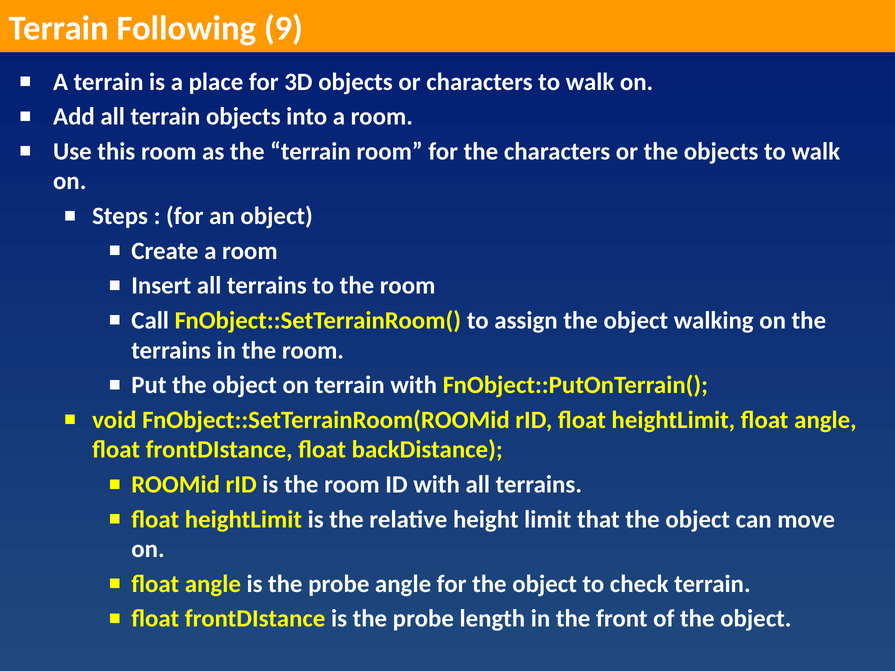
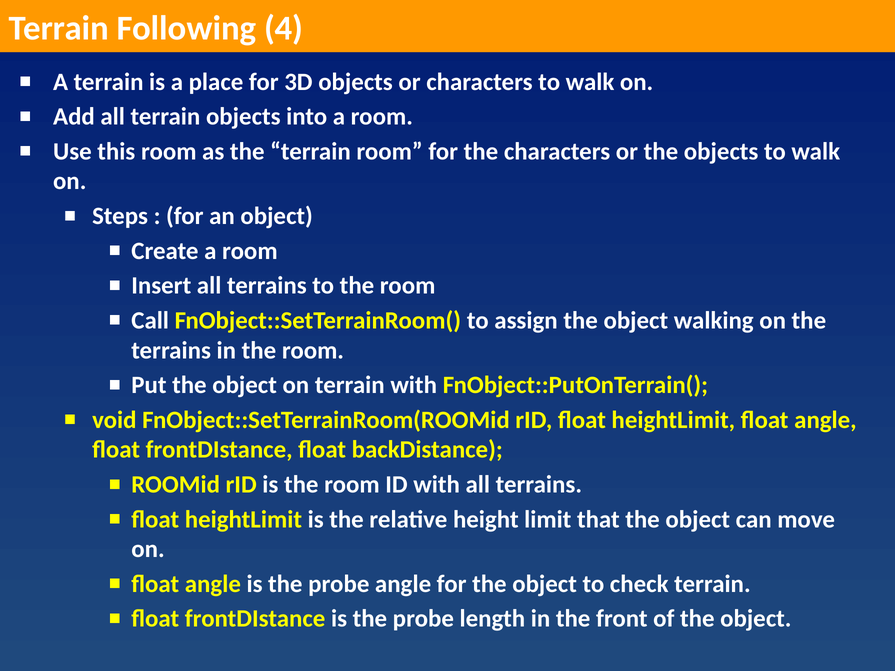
9: 9 -> 4
